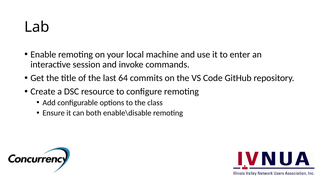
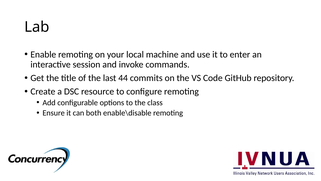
64: 64 -> 44
